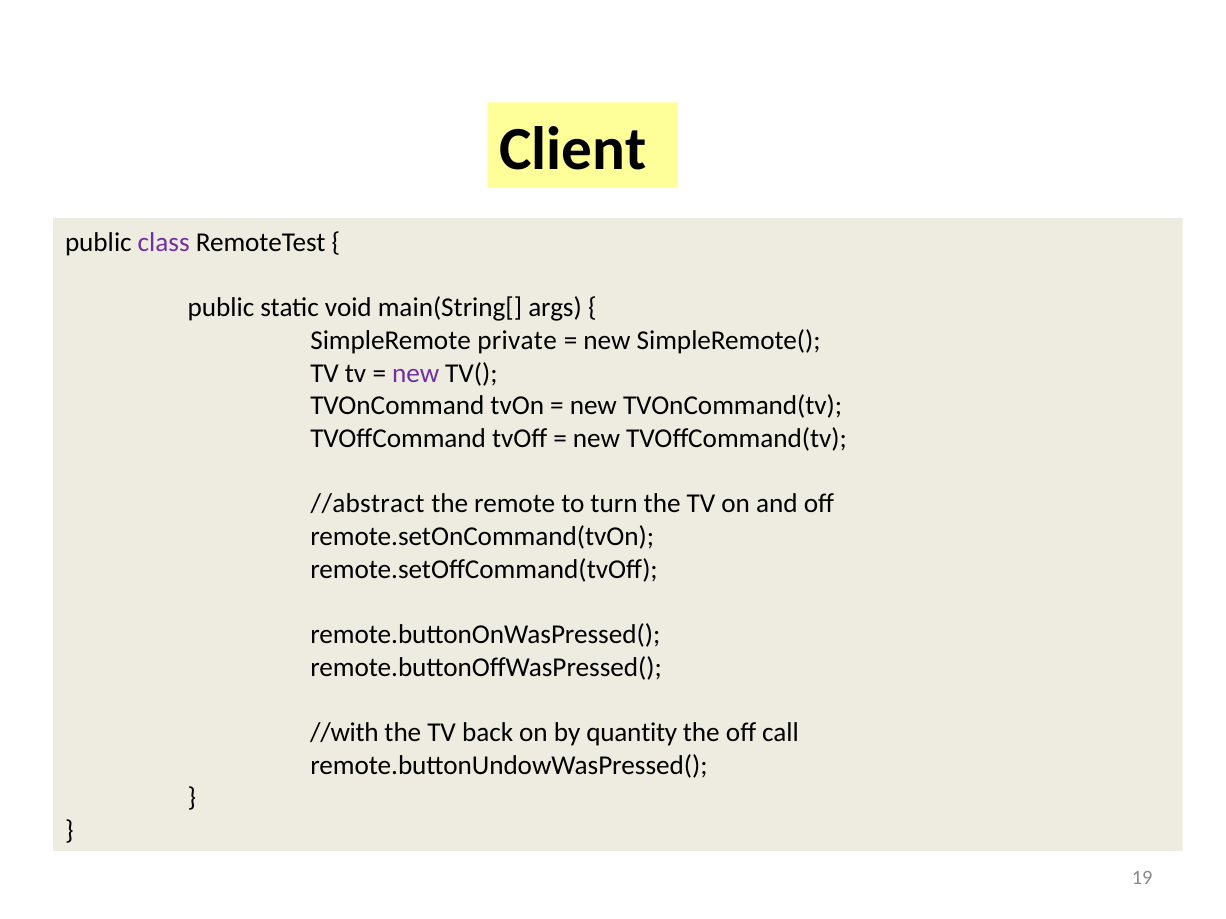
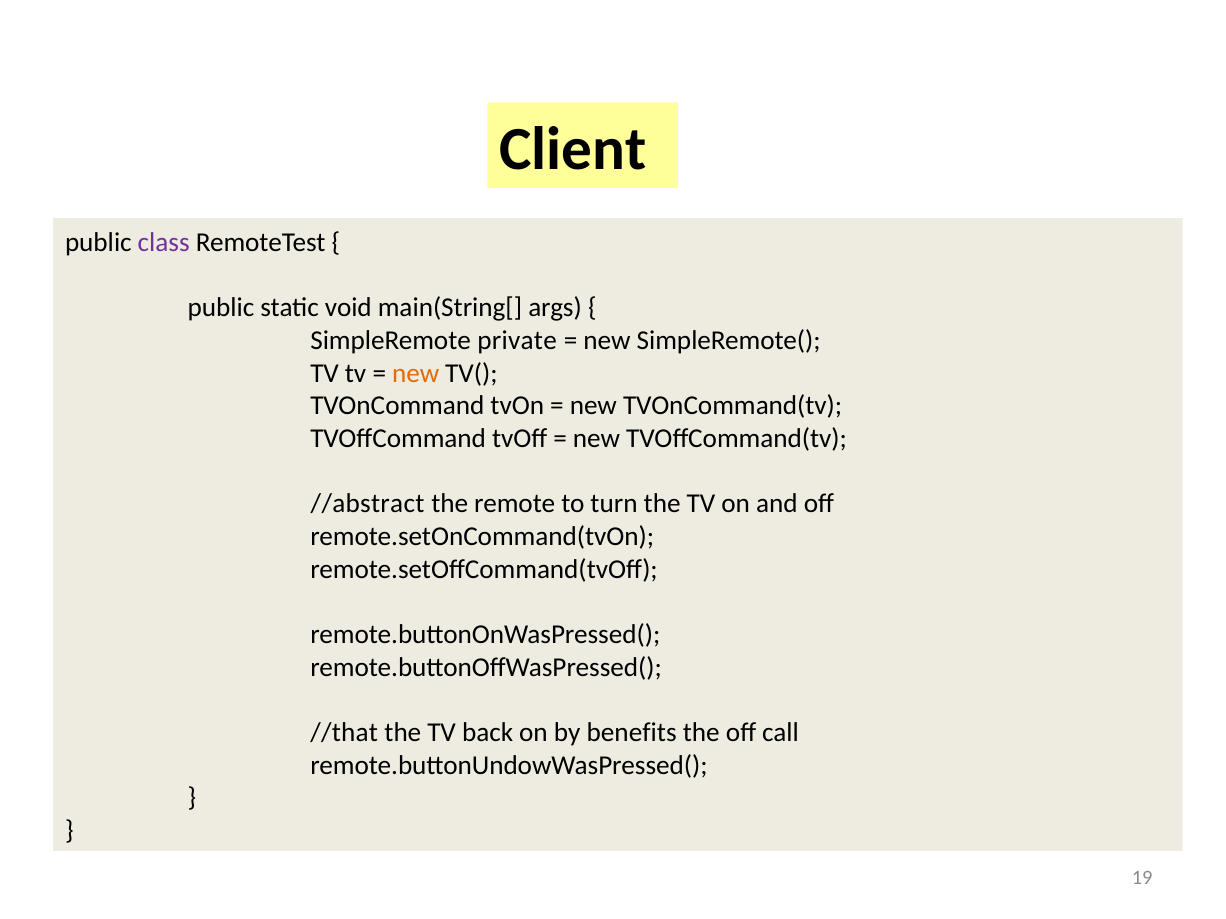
new at (416, 373) colour: purple -> orange
//with: //with -> //that
quantity: quantity -> benefits
